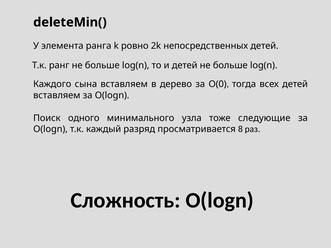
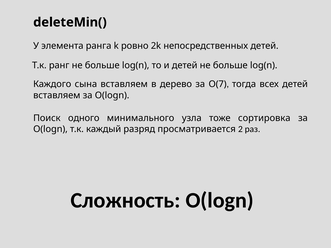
O(0: O(0 -> O(7
следующие: следующие -> сортировка
8: 8 -> 2
